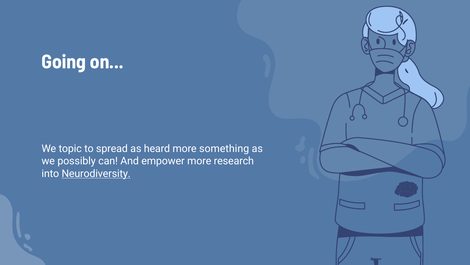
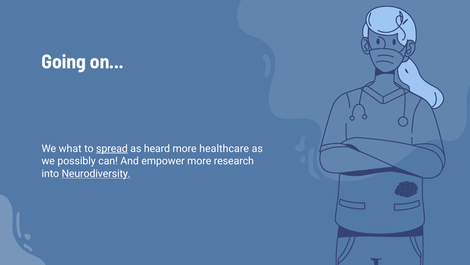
topic: topic -> what
spread underline: none -> present
something: something -> healthcare
